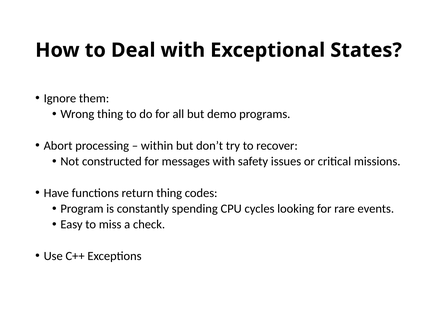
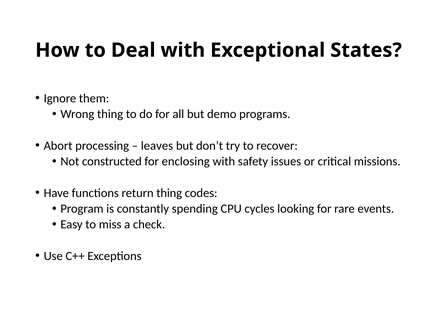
within: within -> leaves
messages: messages -> enclosing
